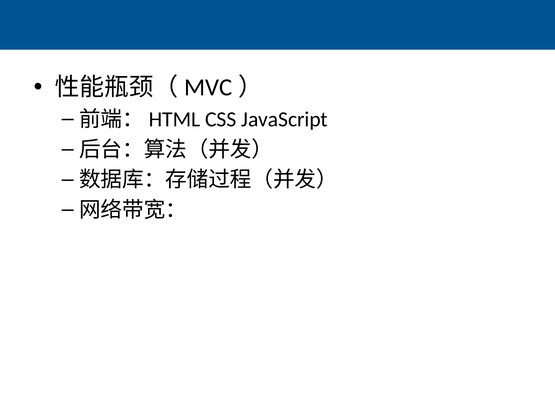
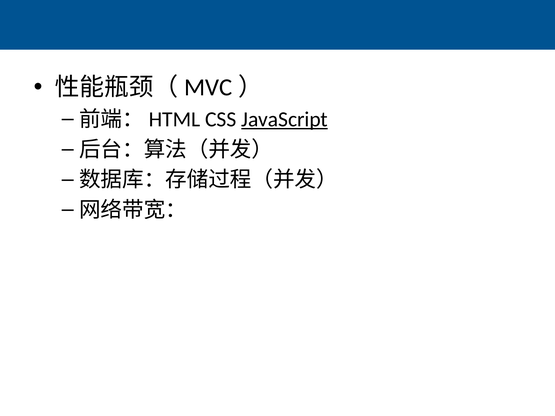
JavaScript underline: none -> present
